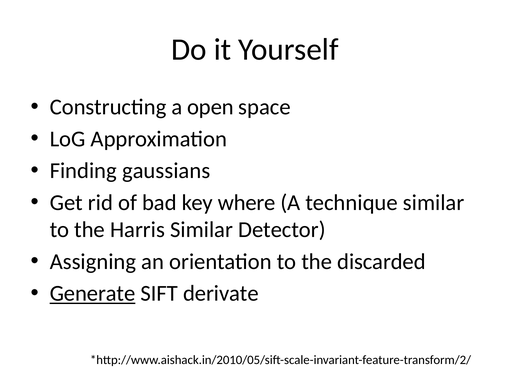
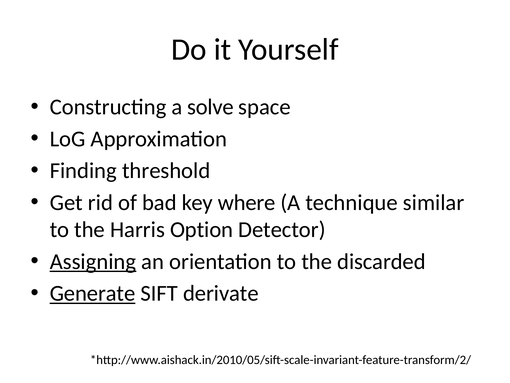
open: open -> solve
gaussians: gaussians -> threshold
Harris Similar: Similar -> Option
Assigning underline: none -> present
